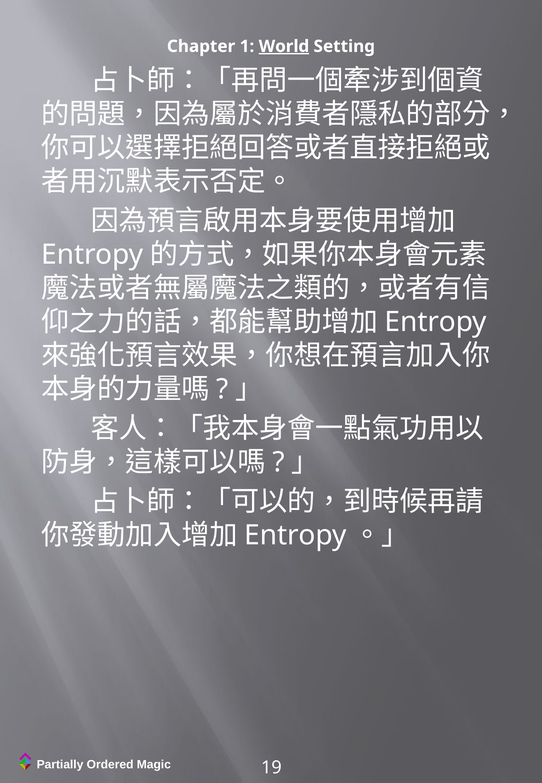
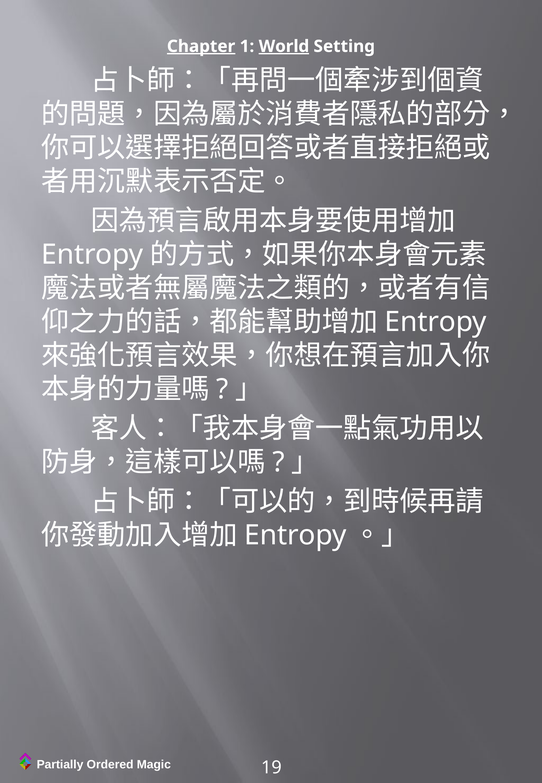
Chapter underline: none -> present
